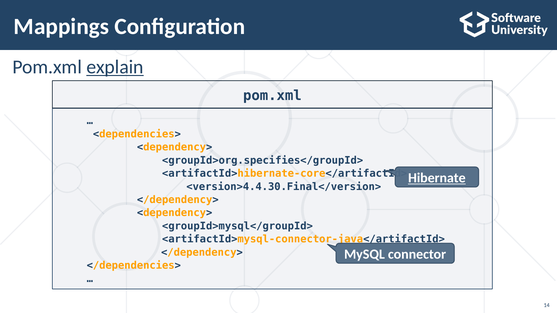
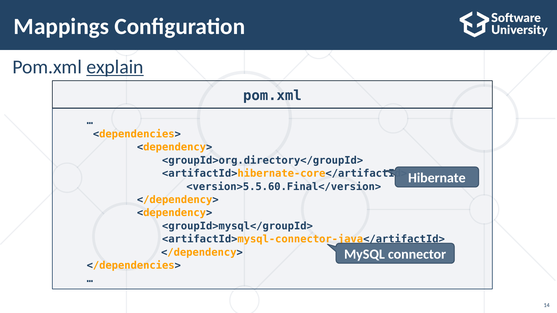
<groupId>org.specifies</groupId>: <groupId>org.specifies</groupId> -> <groupId>org.directory</groupId>
Hibernate underline: present -> none
<version>4.4.30.Final</version>: <version>4.4.30.Final</version> -> <version>5.5.60.Final</version>
